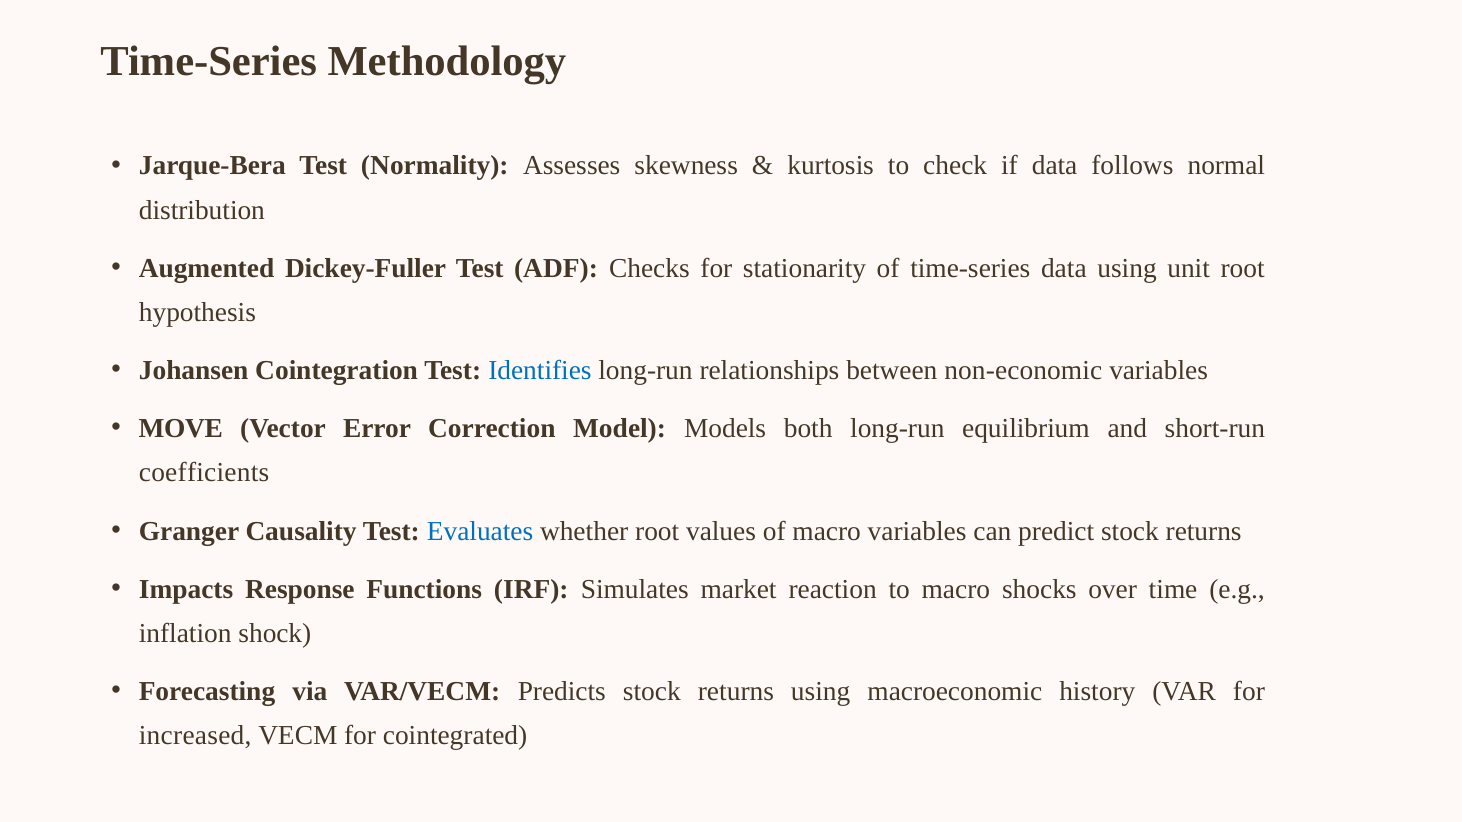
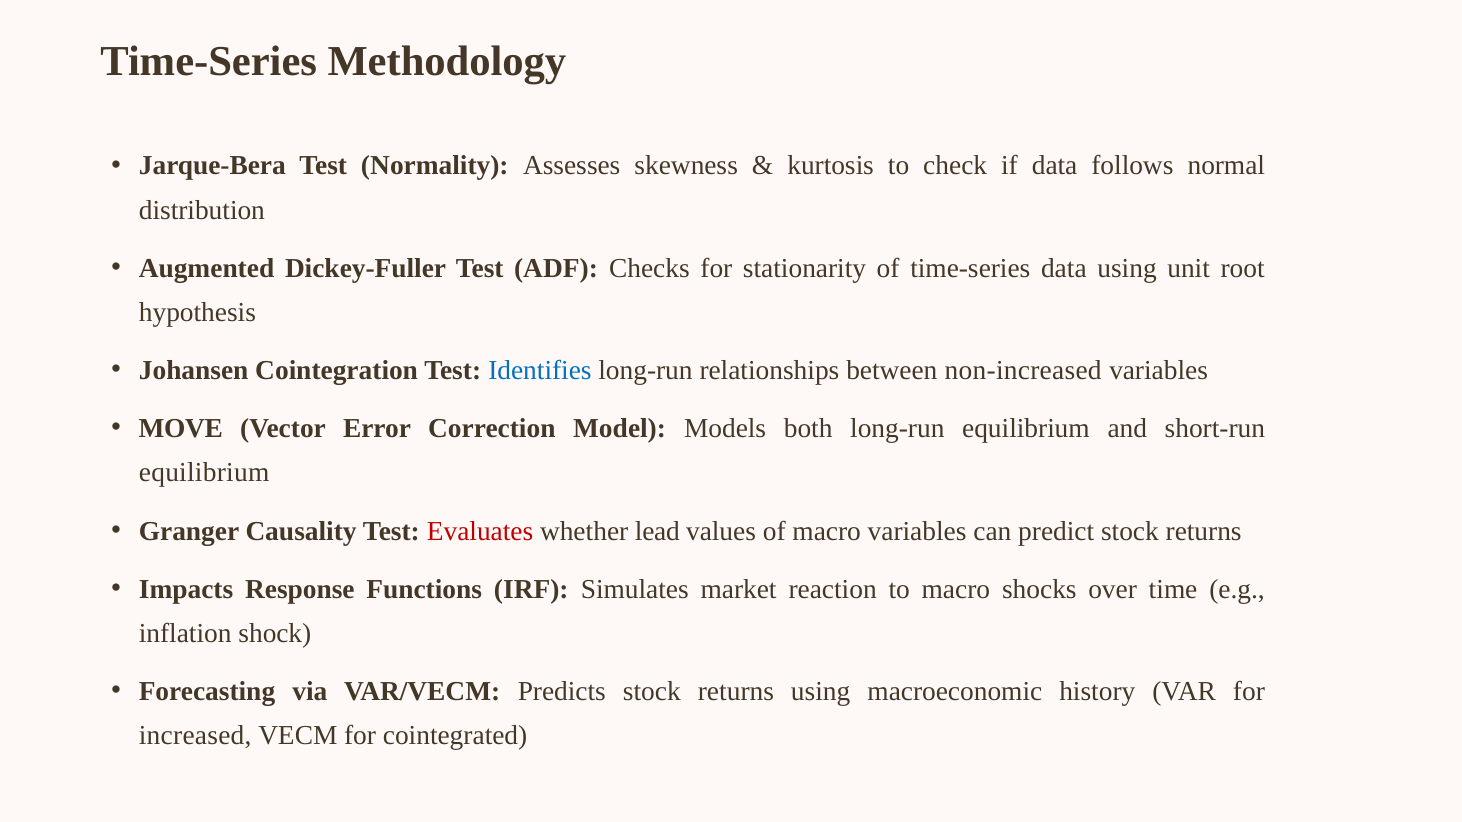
non-economic: non-economic -> non-increased
coefficients at (204, 473): coefficients -> equilibrium
Evaluates colour: blue -> red
whether root: root -> lead
